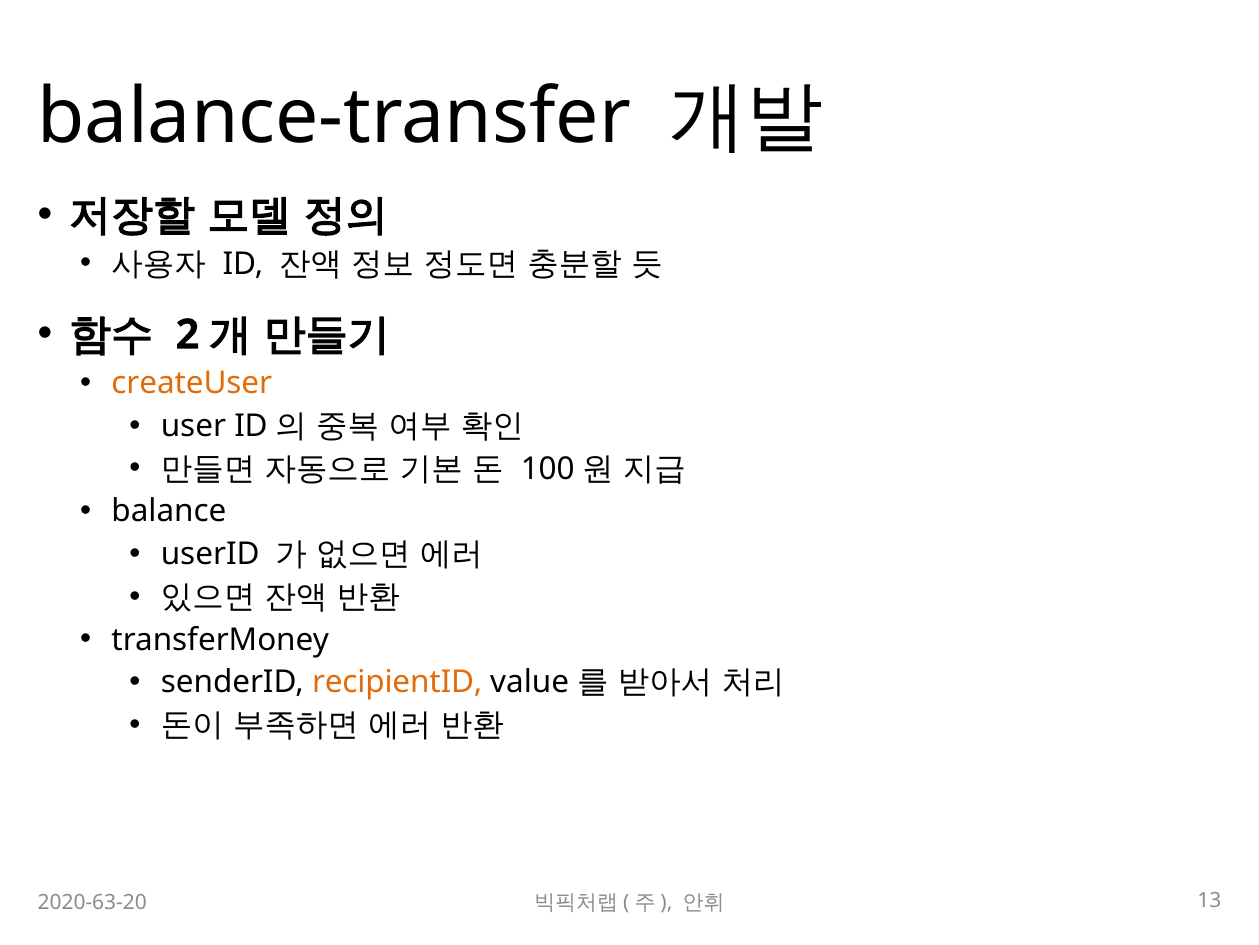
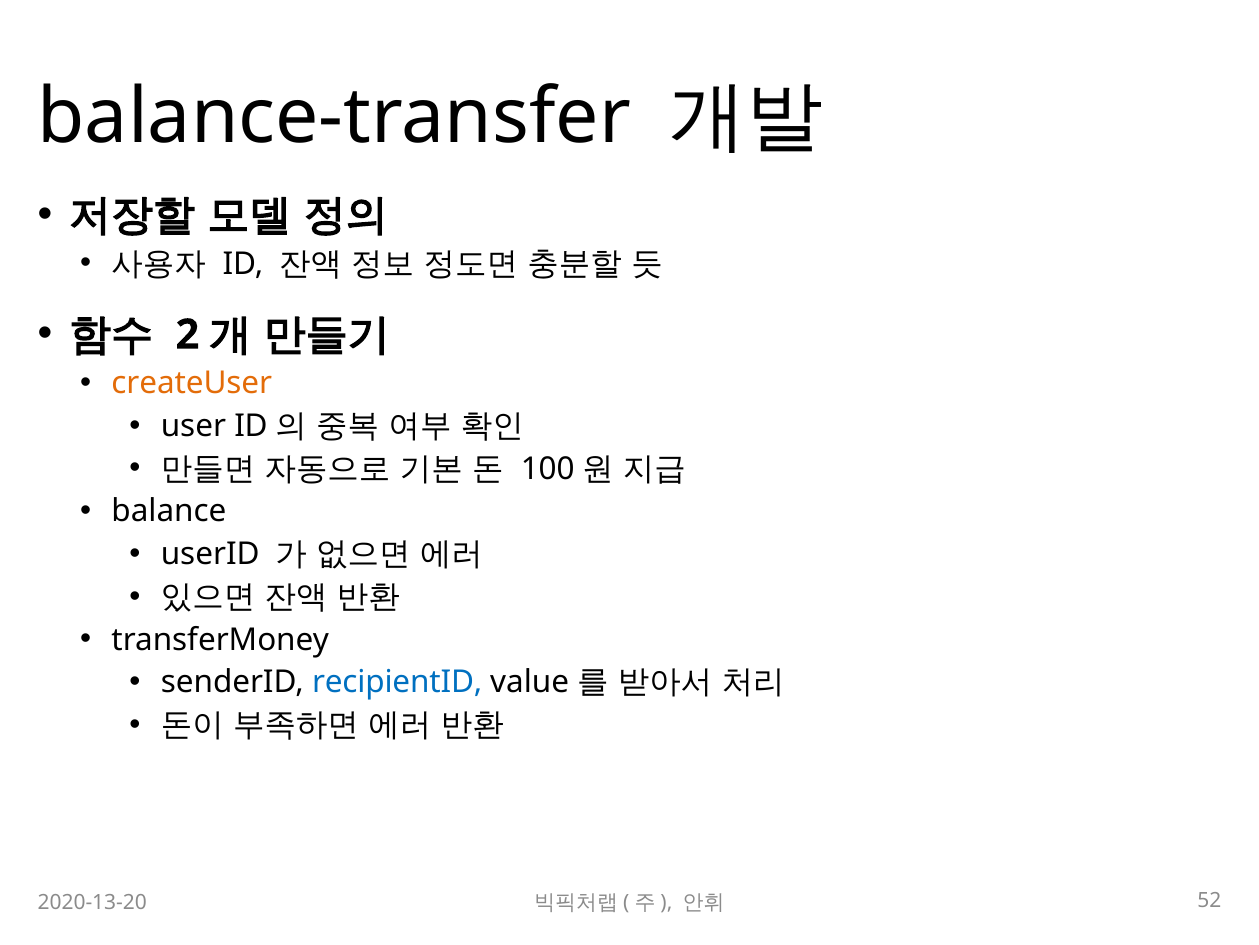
recipientID colour: orange -> blue
2020-63-20: 2020-63-20 -> 2020-13-20
13: 13 -> 52
